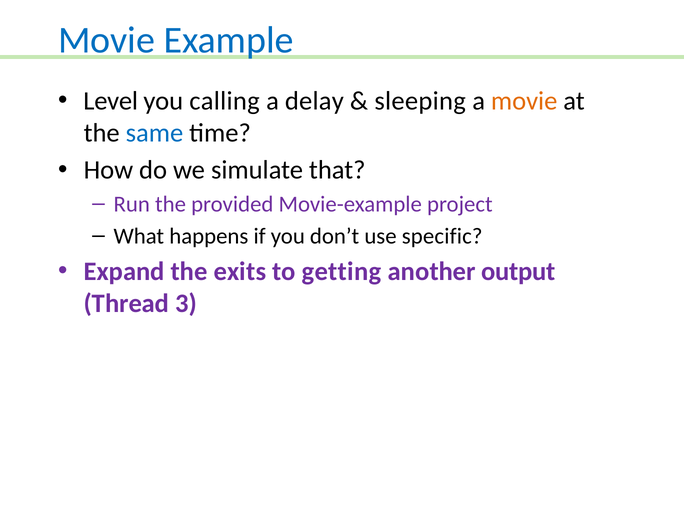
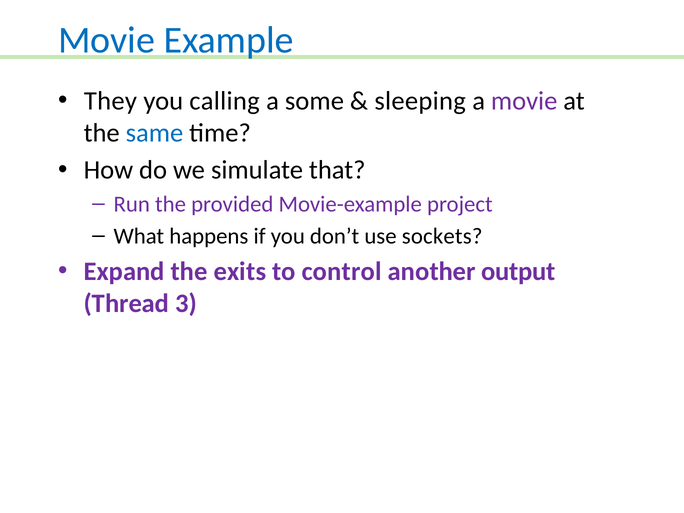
Level: Level -> They
delay: delay -> some
movie at (524, 101) colour: orange -> purple
specific: specific -> sockets
getting: getting -> control
